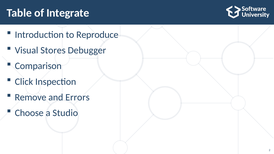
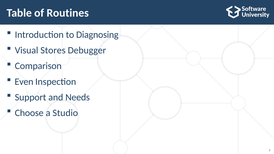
Integrate: Integrate -> Routines
Reproduce: Reproduce -> Diagnosing
Click: Click -> Even
Remove: Remove -> Support
Errors: Errors -> Needs
